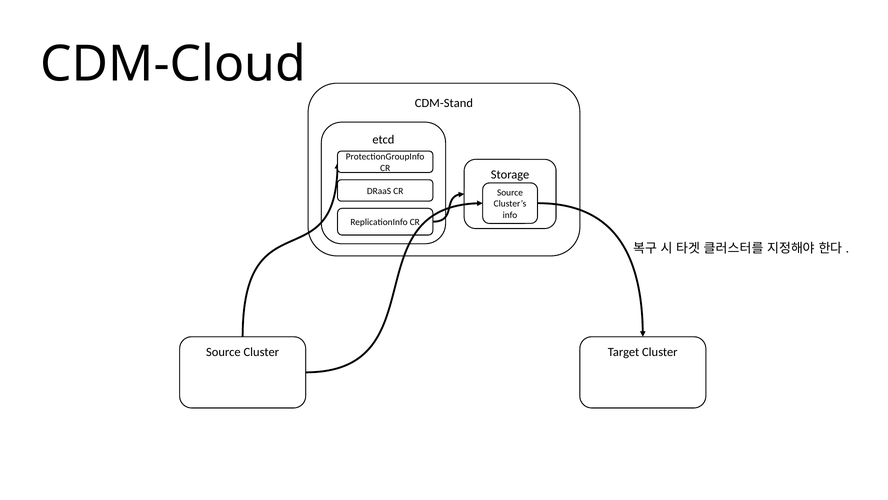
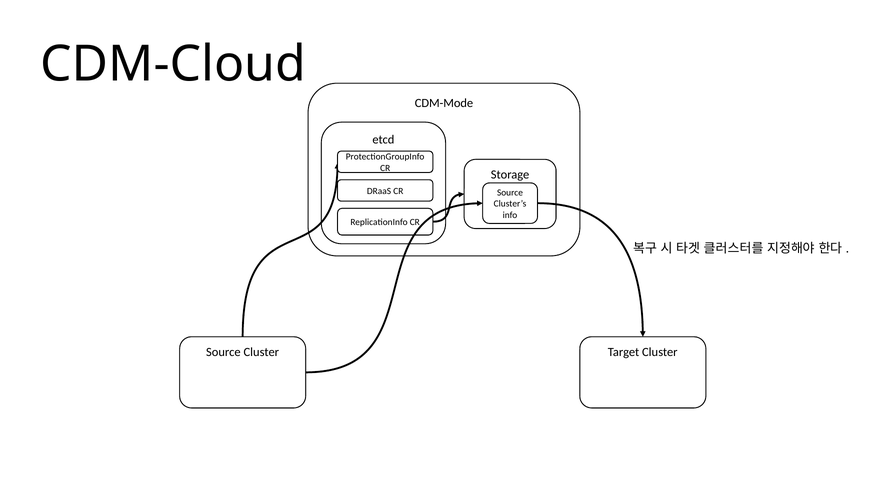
CDM-Stand: CDM-Stand -> CDM-Mode
